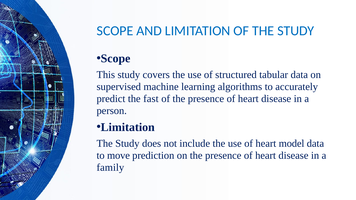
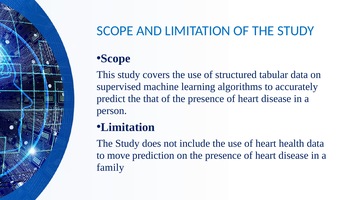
fast: fast -> that
model: model -> health
